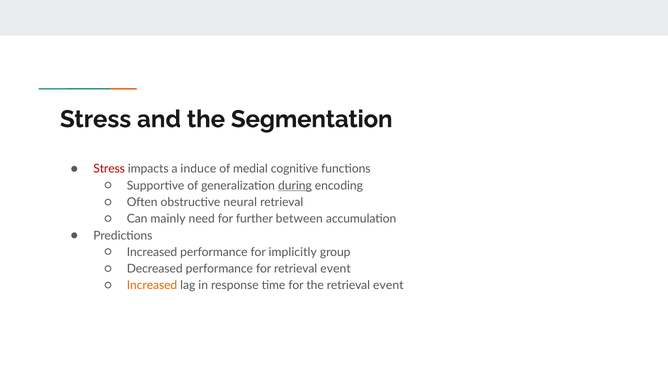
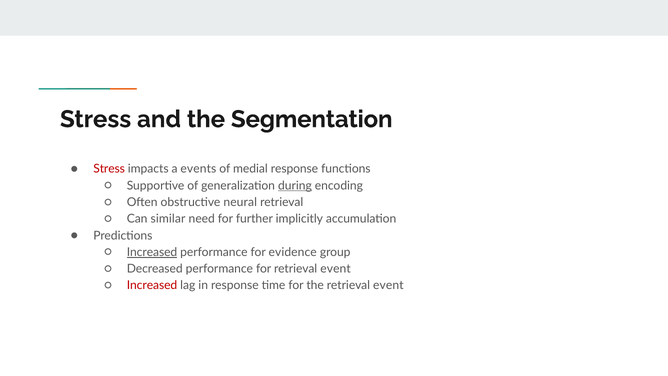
induce: induce -> events
medial cognitive: cognitive -> response
mainly: mainly -> similar
between: between -> implicitly
Increased at (152, 252) underline: none -> present
implicitly: implicitly -> evidence
Increased at (152, 285) colour: orange -> red
